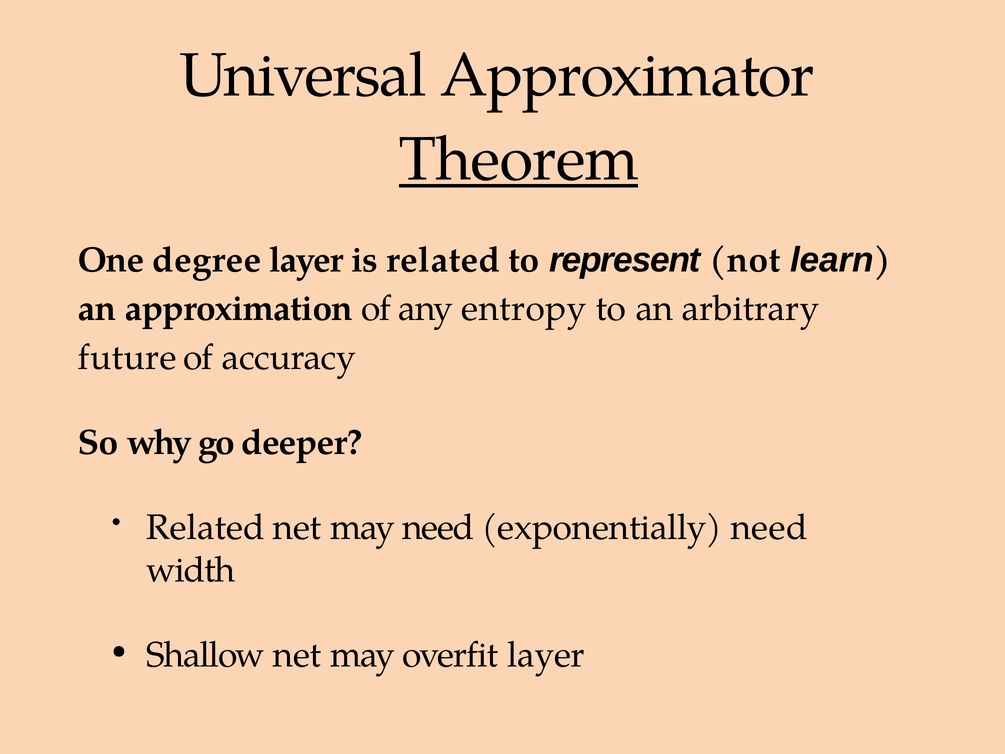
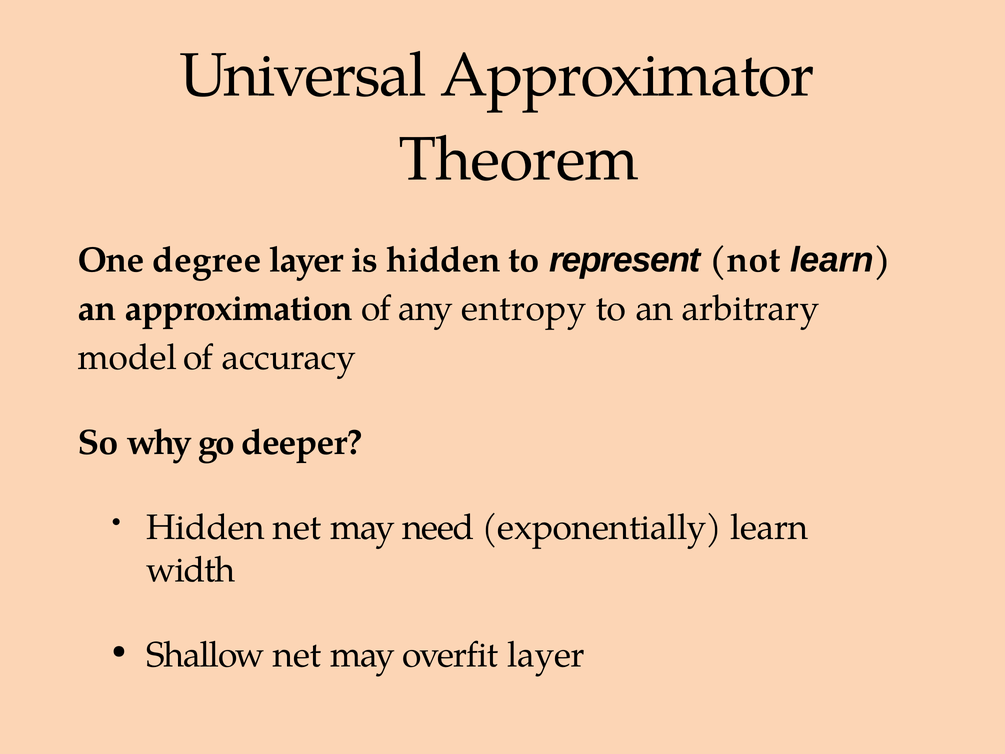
Theorem underline: present -> none
is related: related -> hidden
future: future -> model
Related at (205, 527): Related -> Hidden
exponentially need: need -> learn
